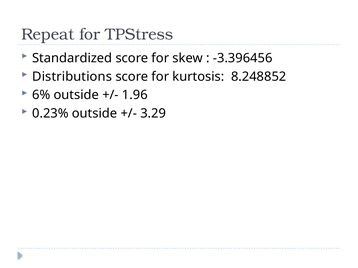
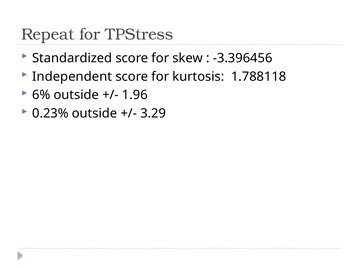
Distributions: Distributions -> Independent
8.248852: 8.248852 -> 1.788118
